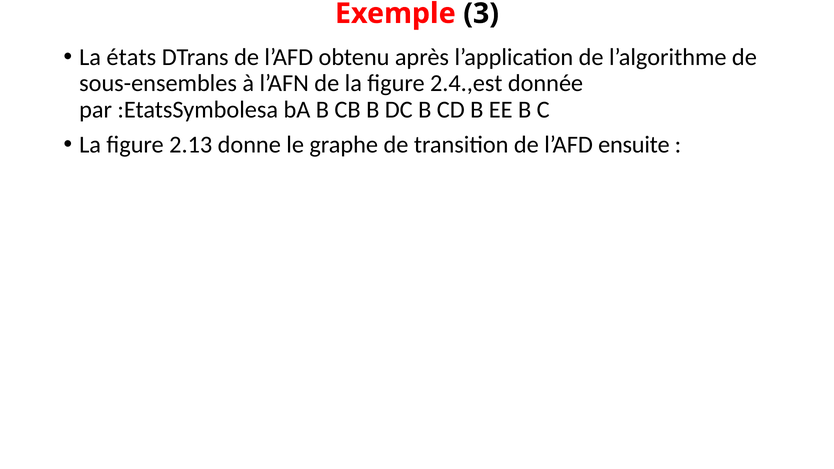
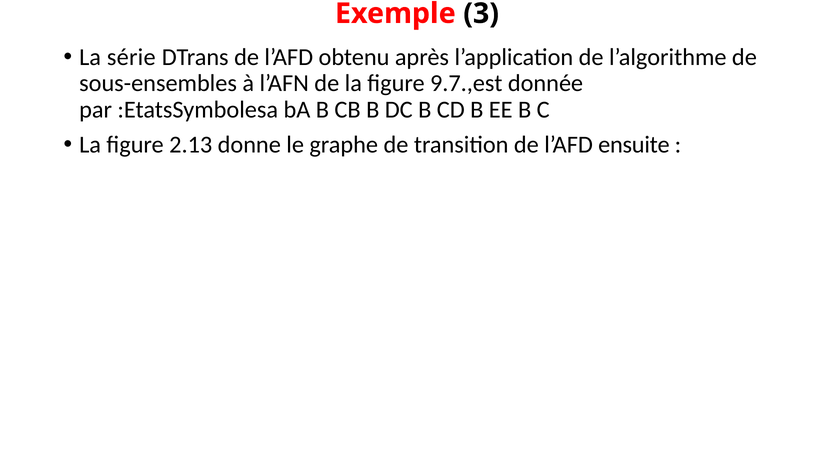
états: états -> série
2.4.,est: 2.4.,est -> 9.7.,est
